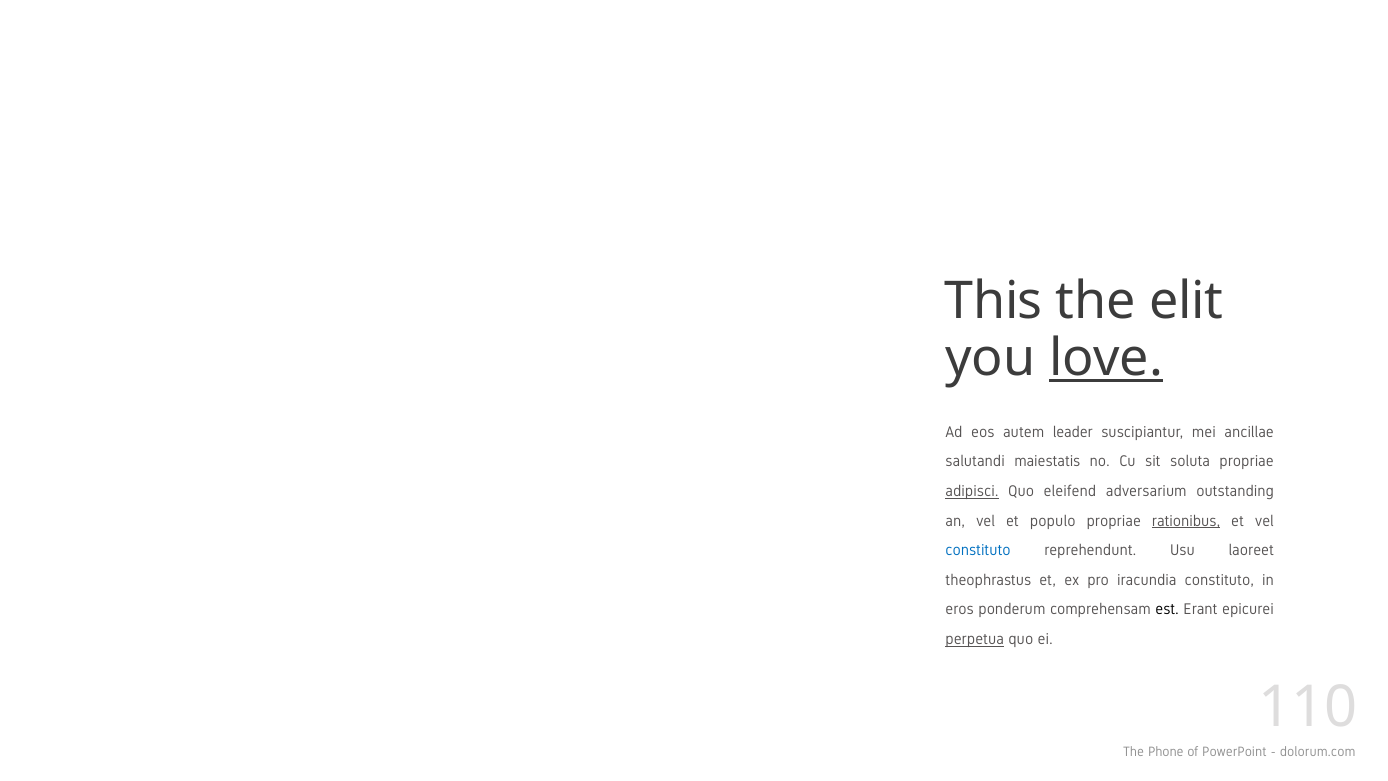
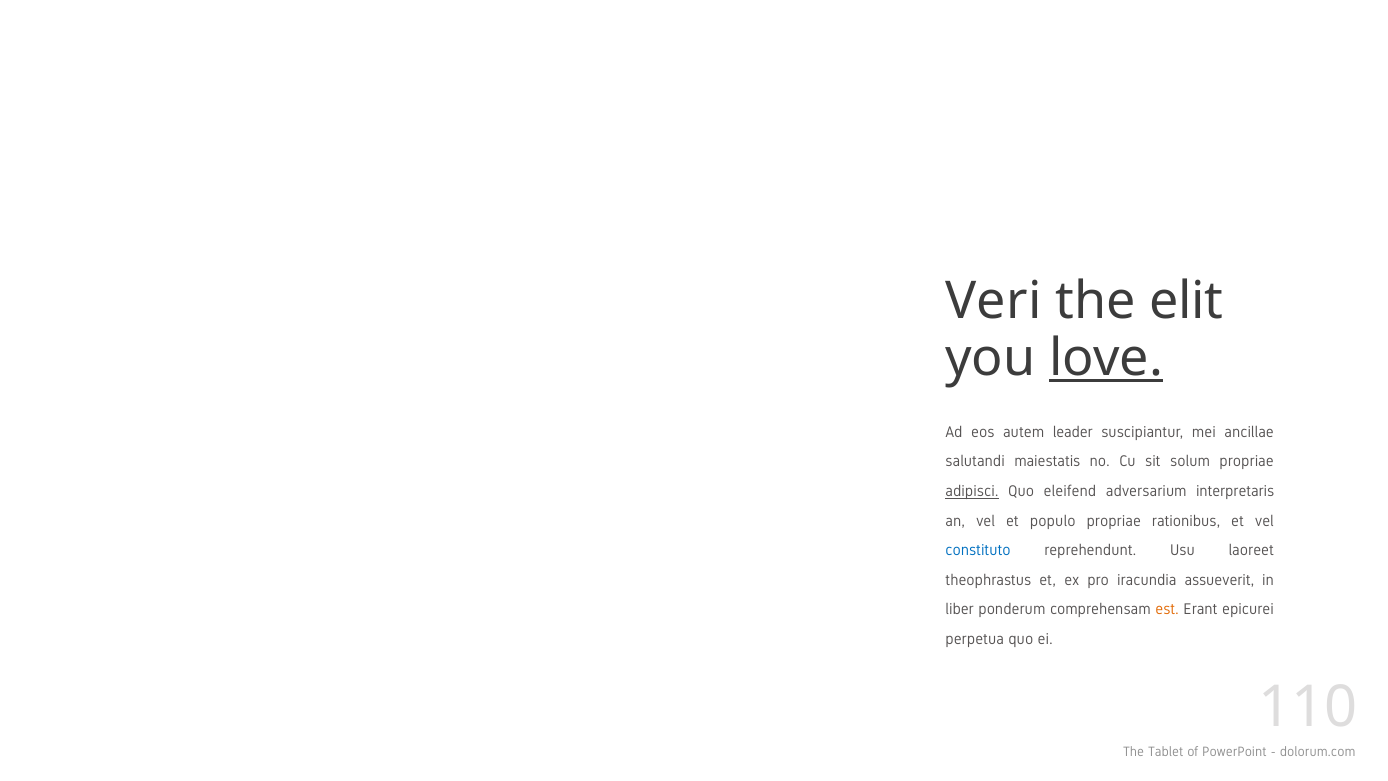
This: This -> Veri
soluta: soluta -> solum
outstanding: outstanding -> interpretaris
rationibus underline: present -> none
iracundia constituto: constituto -> assueverit
eros: eros -> liber
est colour: black -> orange
perpetua underline: present -> none
Phone: Phone -> Tablet
